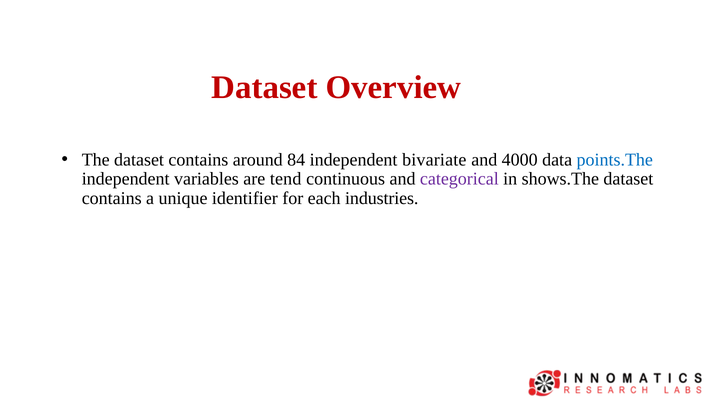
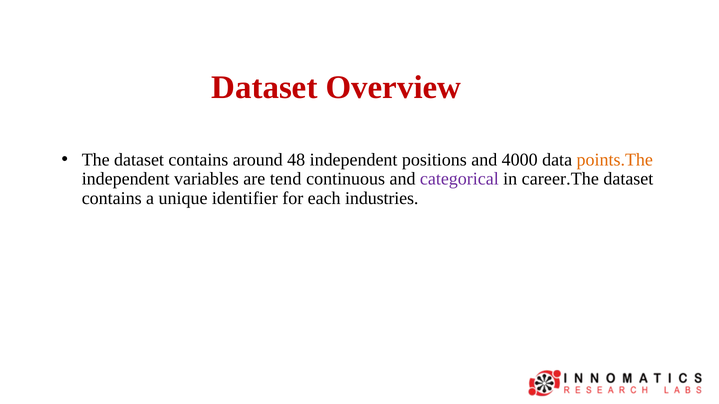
84: 84 -> 48
bivariate: bivariate -> positions
points.The colour: blue -> orange
shows.The: shows.The -> career.The
